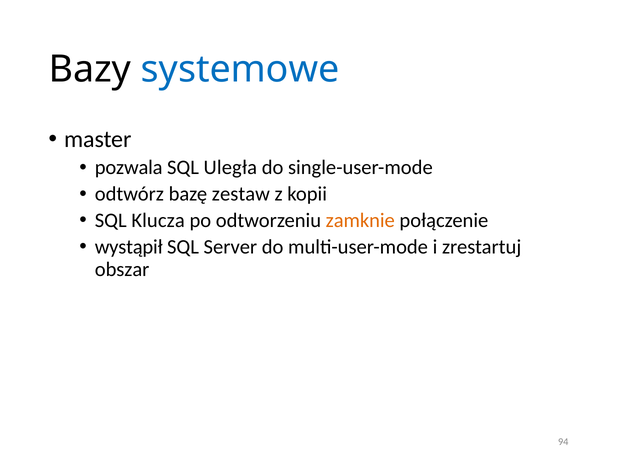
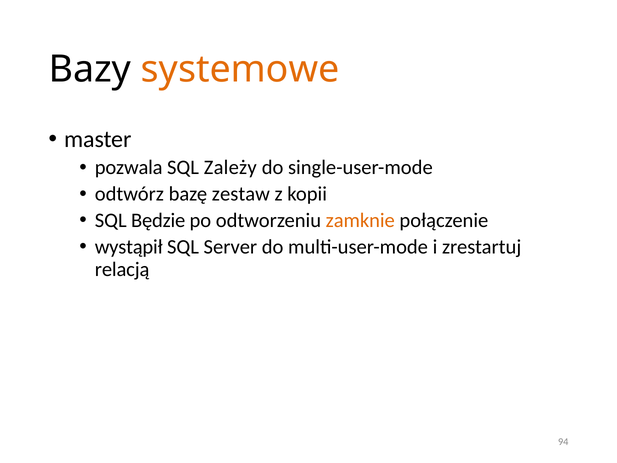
systemowe colour: blue -> orange
Uległa: Uległa -> Zależy
Klucza: Klucza -> Będzie
obszar: obszar -> relacją
